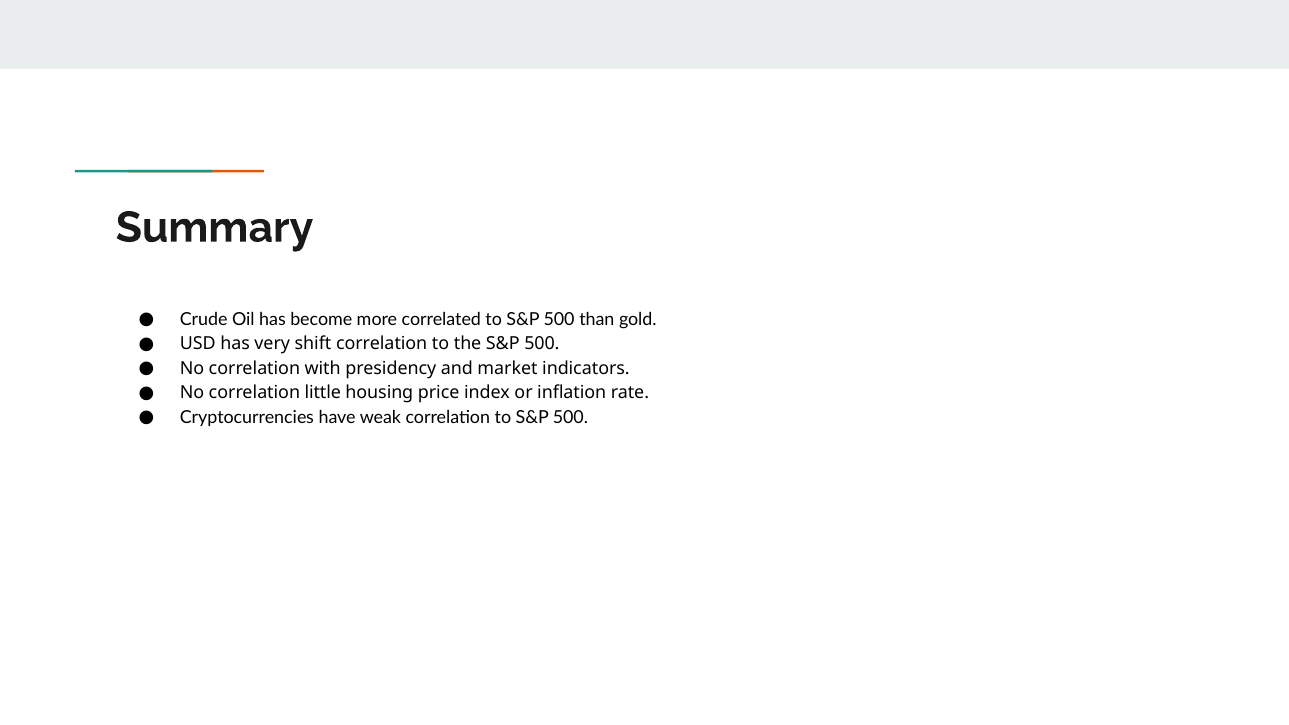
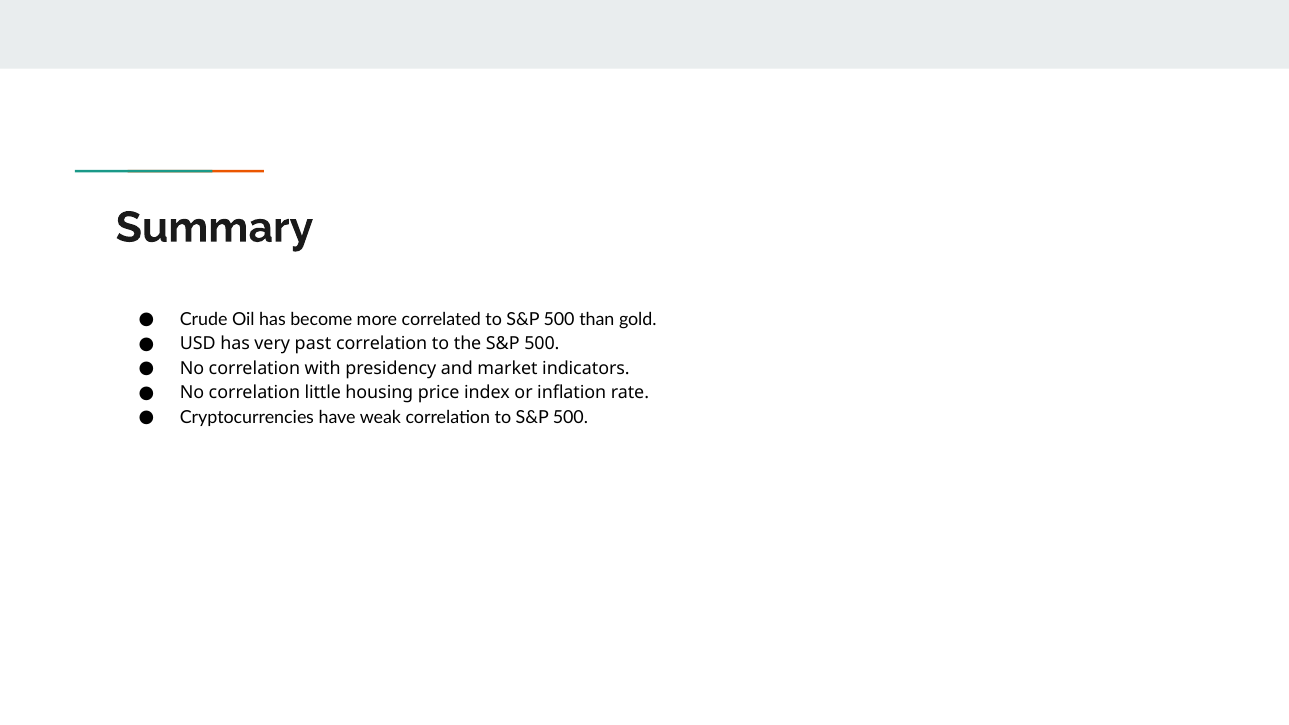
shift: shift -> past
